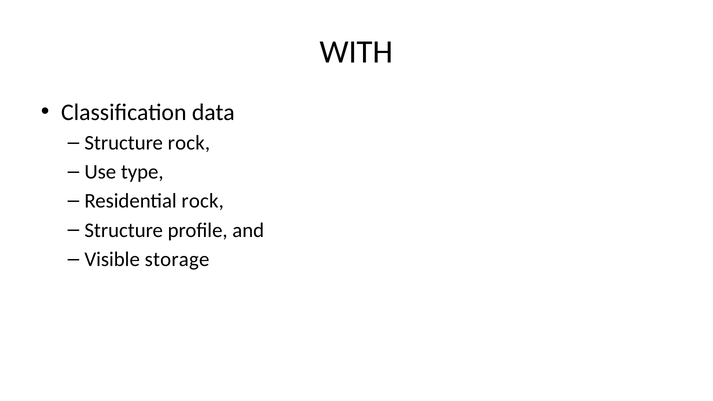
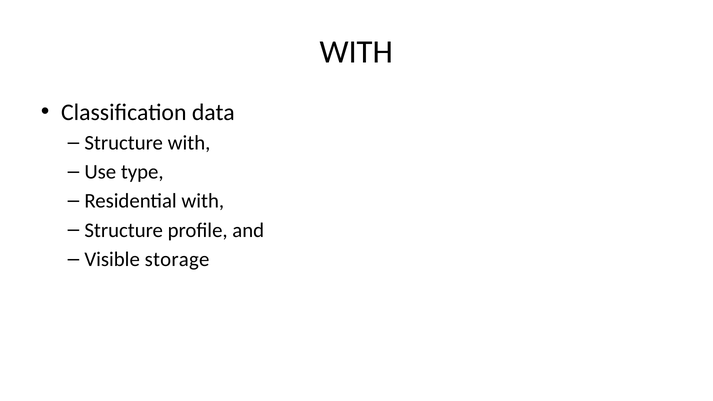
Structure rock: rock -> with
Residential rock: rock -> with
